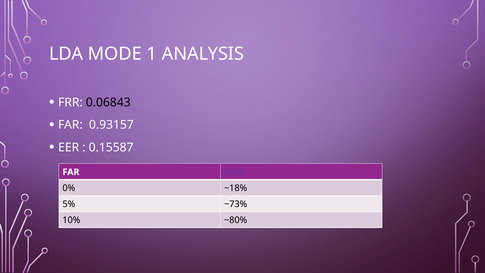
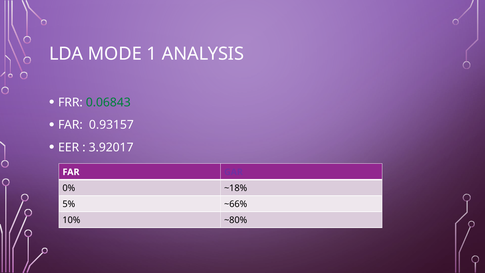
0.06843 colour: black -> green
0.15587: 0.15587 -> 3.92017
~73%: ~73% -> ~66%
